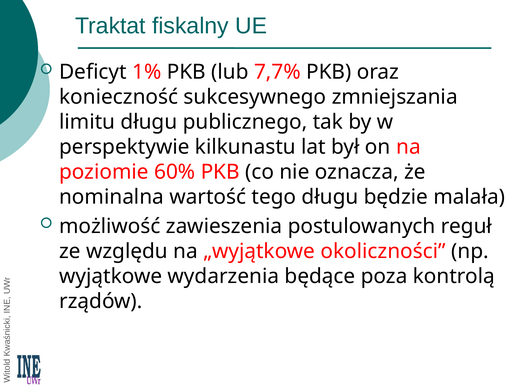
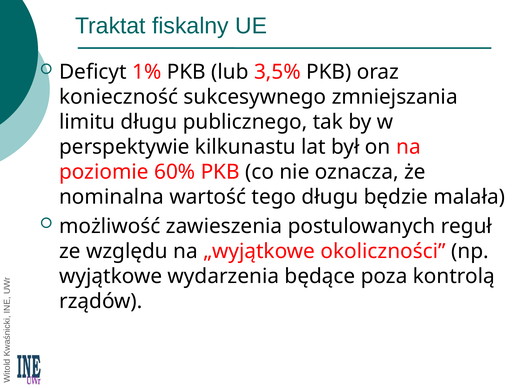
7,7%: 7,7% -> 3,5%
